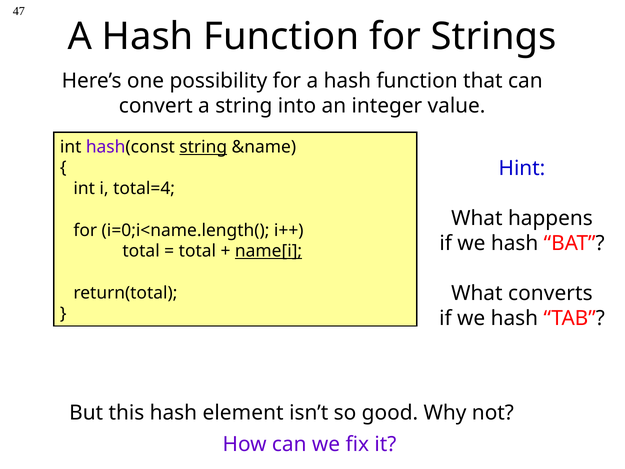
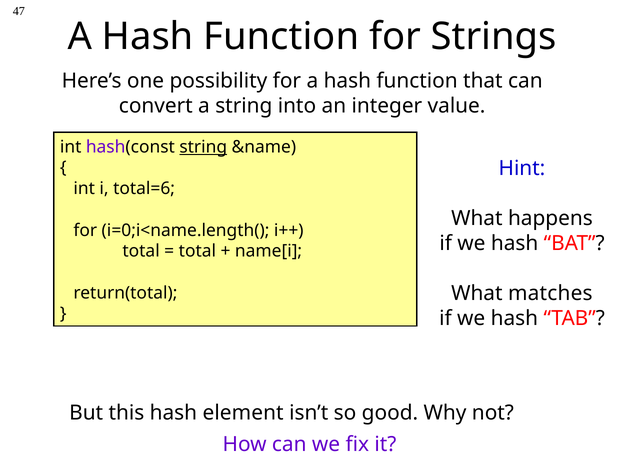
total=4: total=4 -> total=6
name[i underline: present -> none
converts: converts -> matches
